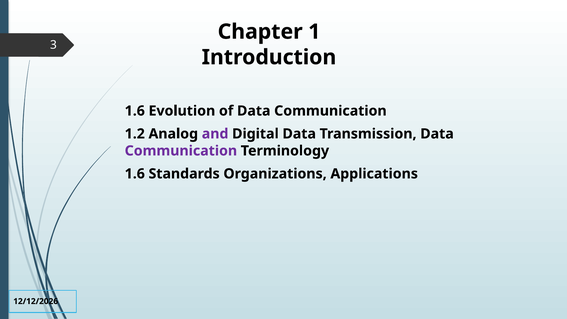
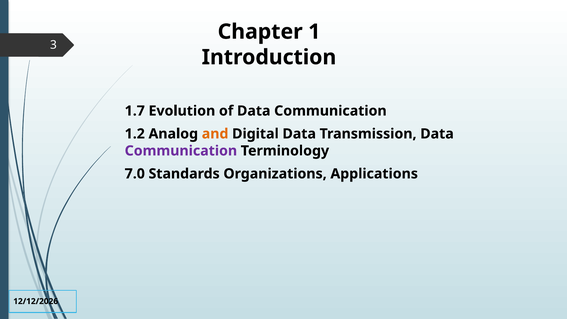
1.6 at (135, 111): 1.6 -> 1.7
and colour: purple -> orange
1.6 at (135, 174): 1.6 -> 7.0
